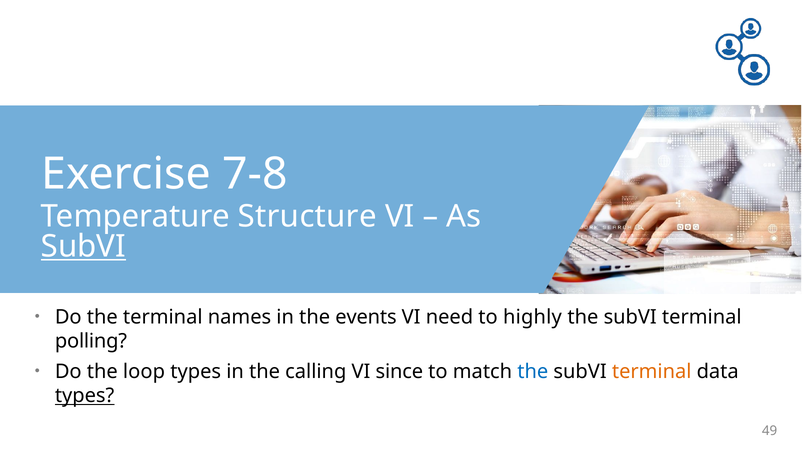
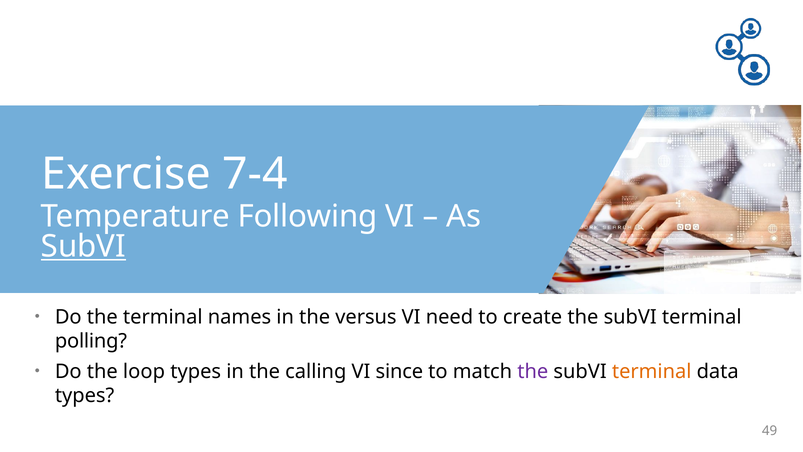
7-8: 7-8 -> 7-4
Structure: Structure -> Following
events: events -> versus
highly: highly -> create
the at (533, 371) colour: blue -> purple
types at (85, 396) underline: present -> none
